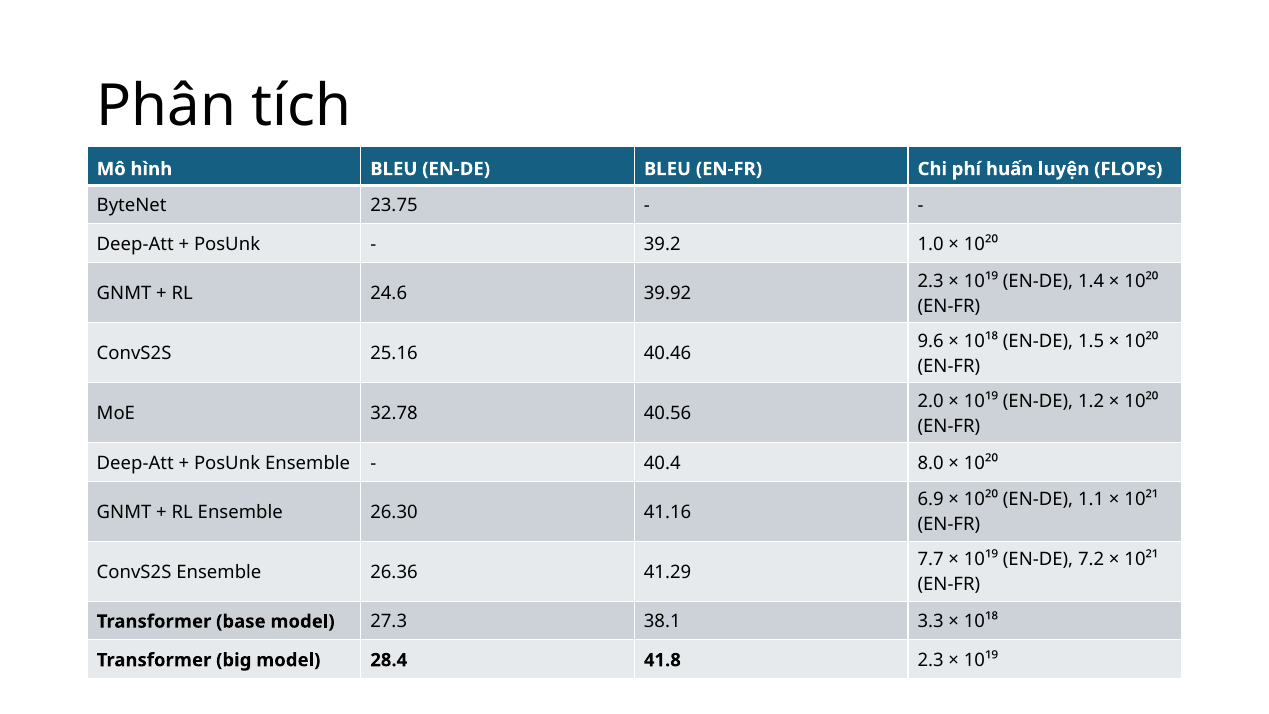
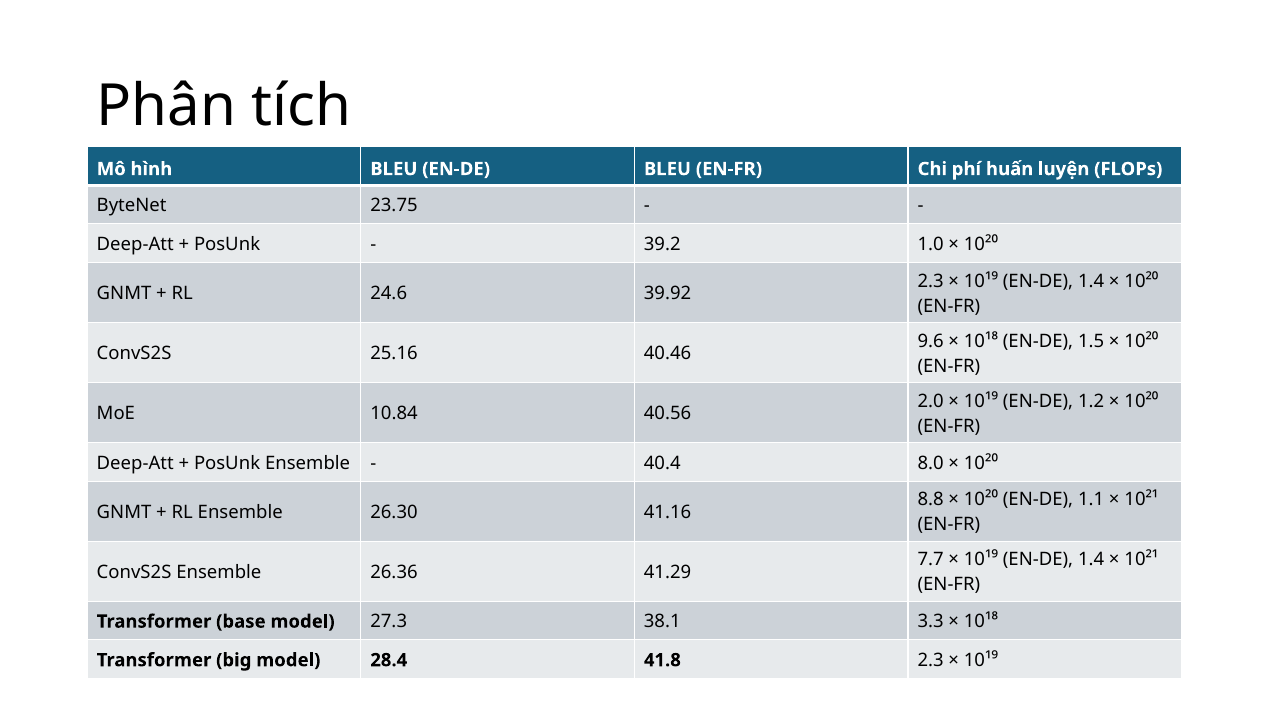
32.78: 32.78 -> 10.84
6.9: 6.9 -> 8.8
7.2 at (1091, 559): 7.2 -> 1.4
